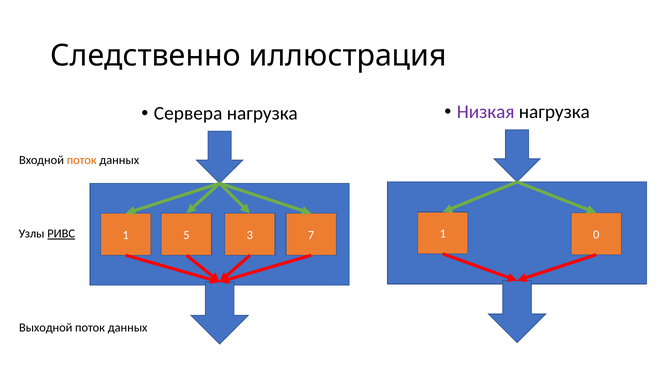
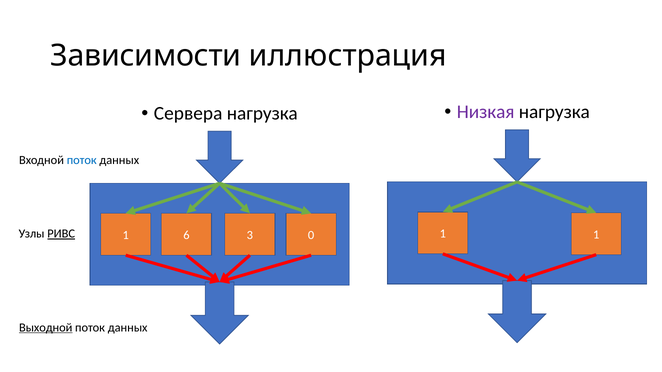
Следственно: Следственно -> Зависимости
поток at (82, 160) colour: orange -> blue
5: 5 -> 6
7: 7 -> 0
1 0: 0 -> 1
Выходной underline: none -> present
